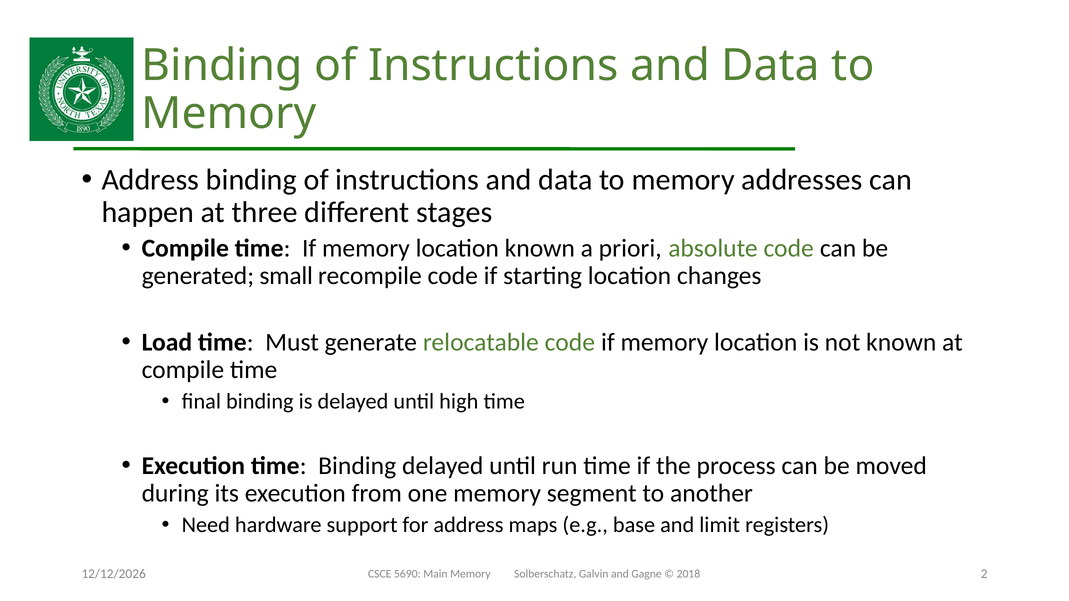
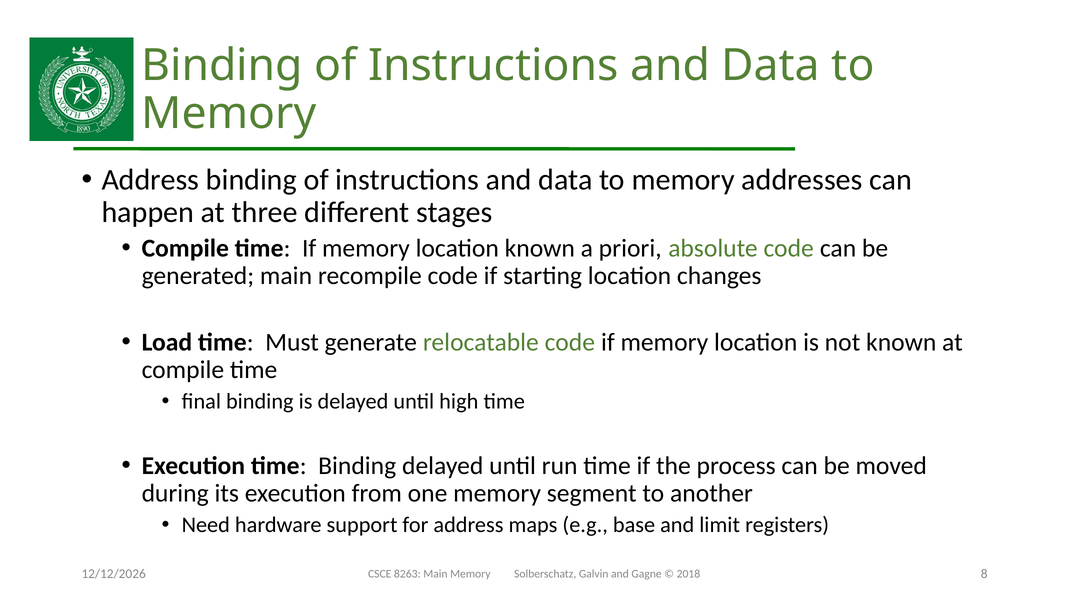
generated small: small -> main
5690: 5690 -> 8263
2: 2 -> 8
